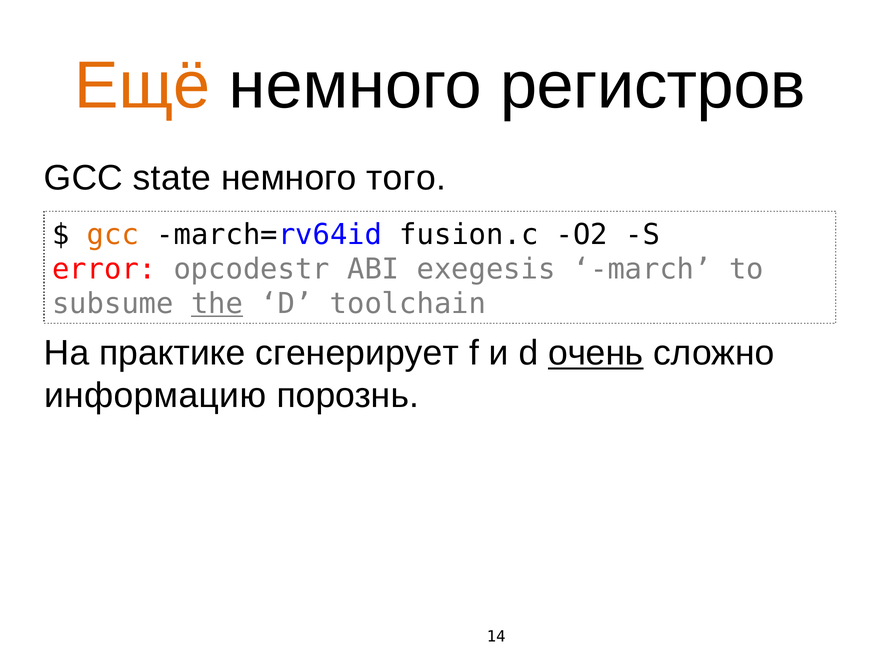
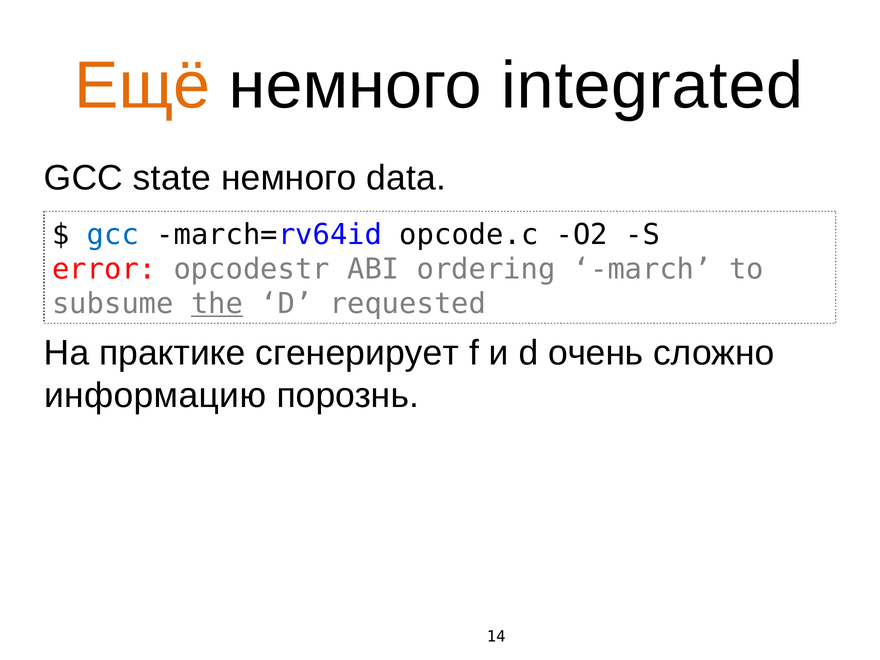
регистров: регистров -> integrated
того: того -> data
gcc at (113, 235) colour: orange -> blue
fusion.c: fusion.c -> opcode.c
exegesis: exegesis -> ordering
toolchain: toolchain -> requested
очень underline: present -> none
